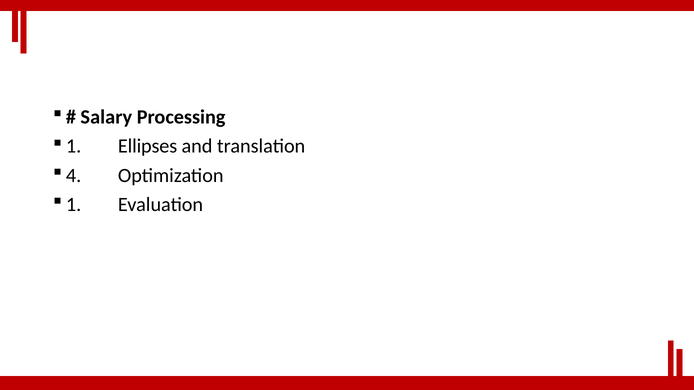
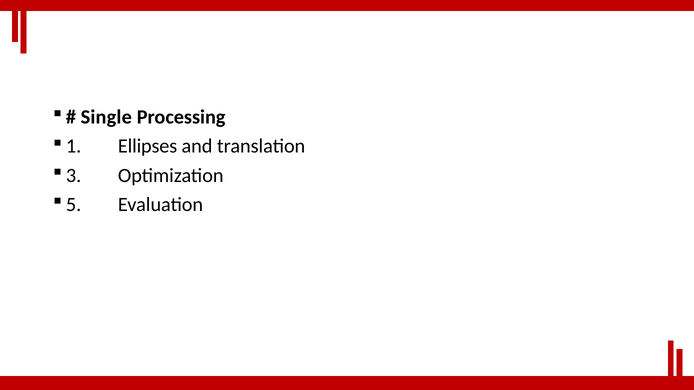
Salary: Salary -> Single
4: 4 -> 3
1 at (74, 205): 1 -> 5
